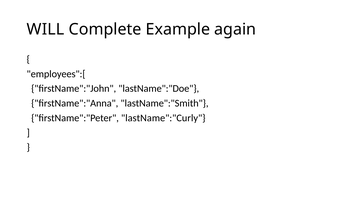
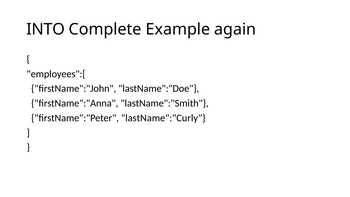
WILL: WILL -> INTO
